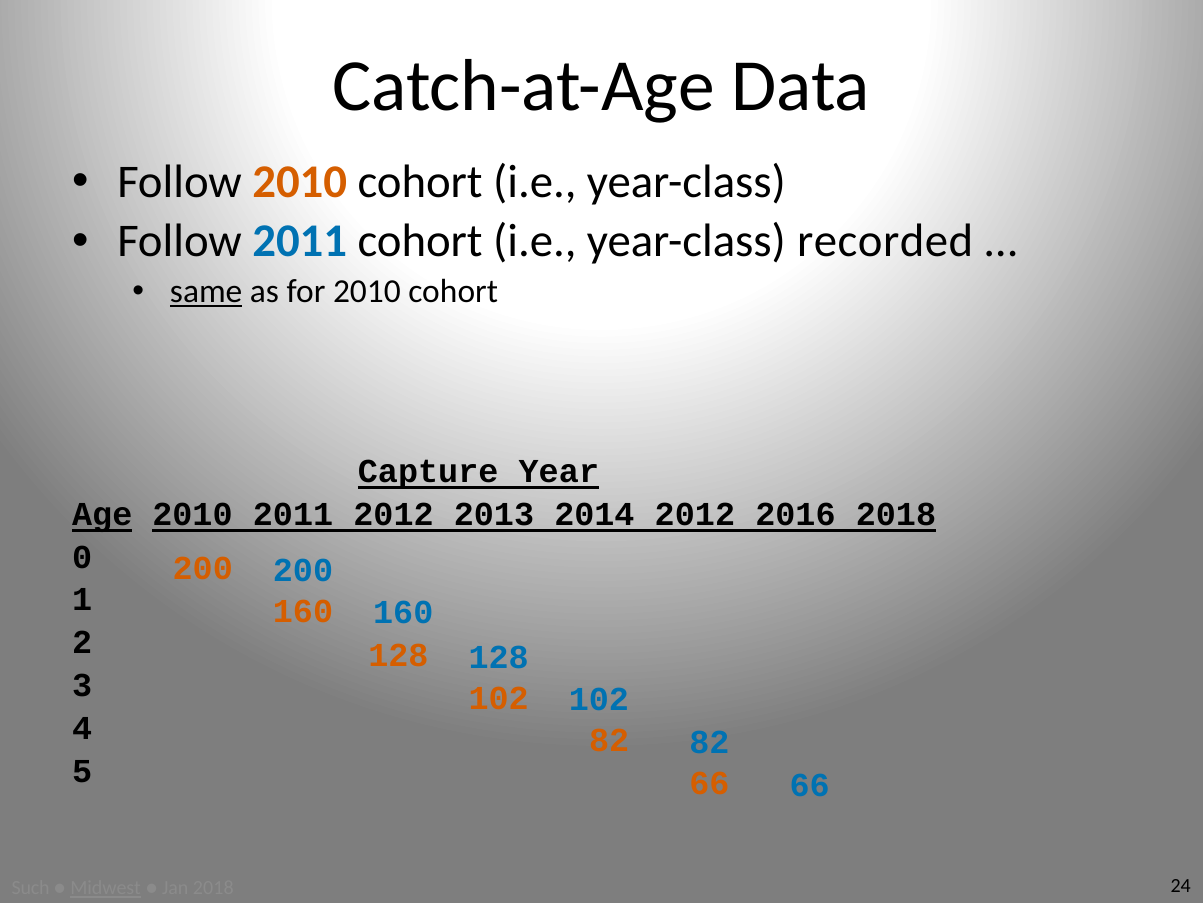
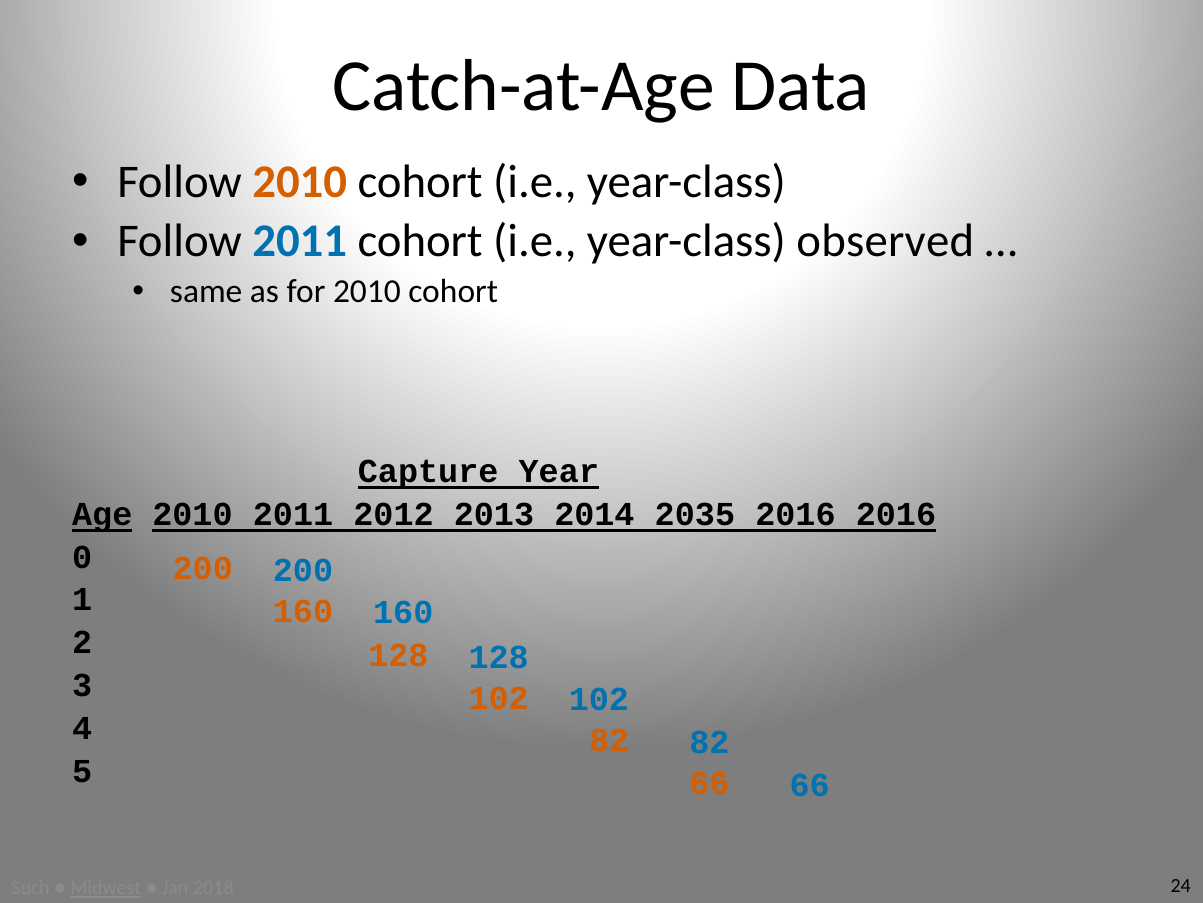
recorded: recorded -> observed
same underline: present -> none
2014 2012: 2012 -> 2035
2016 2018: 2018 -> 2016
